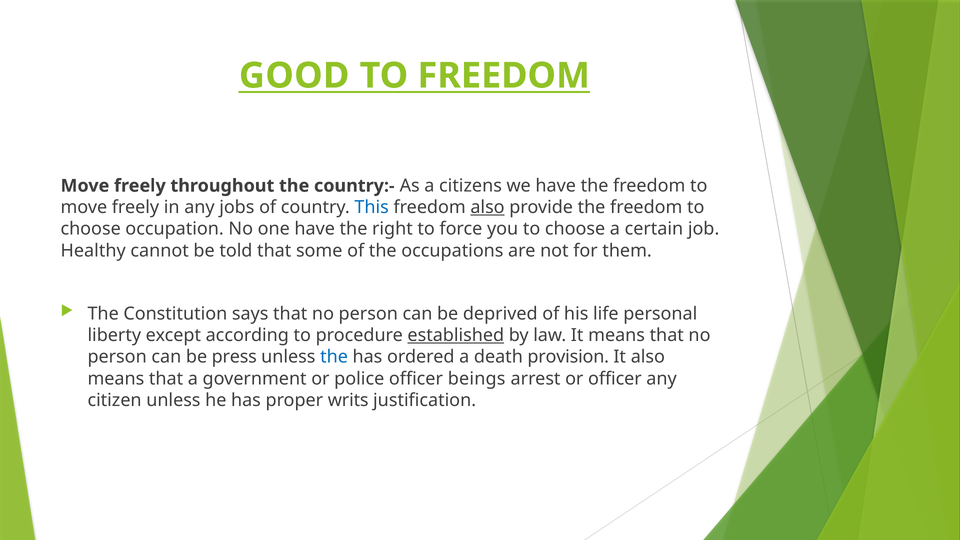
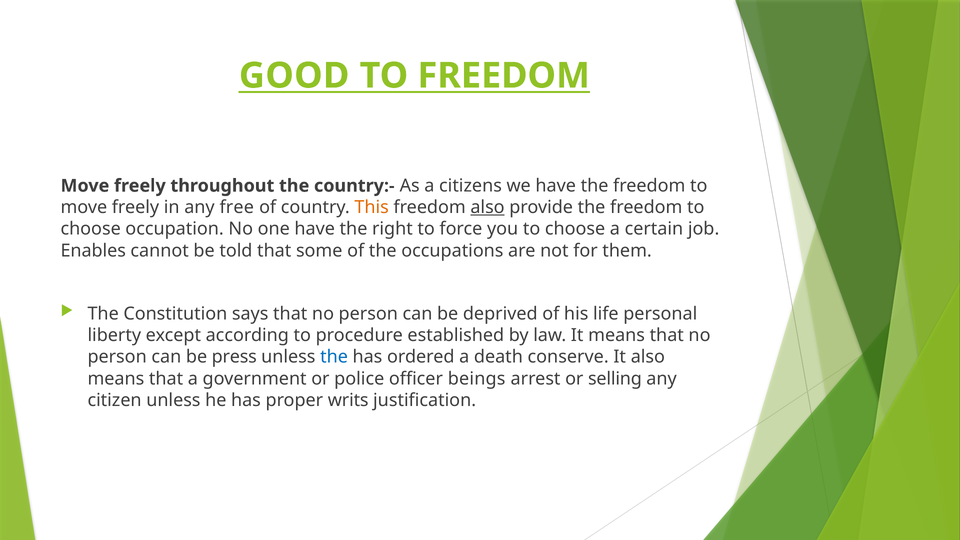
jobs: jobs -> free
This colour: blue -> orange
Healthy: Healthy -> Enables
established underline: present -> none
provision: provision -> conserve
or officer: officer -> selling
